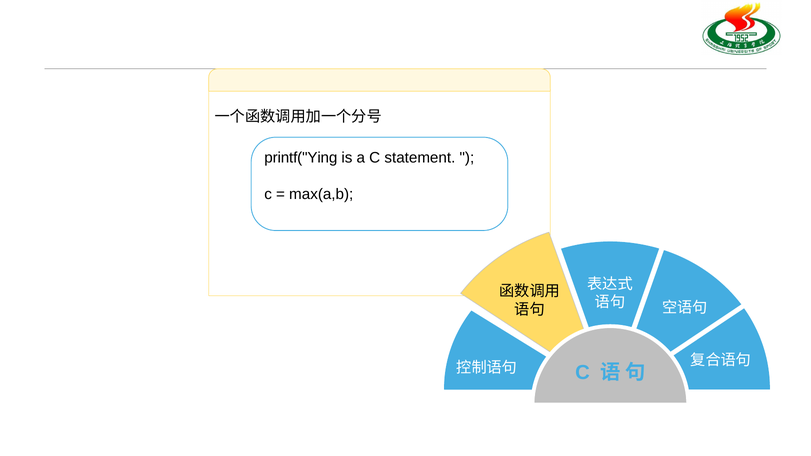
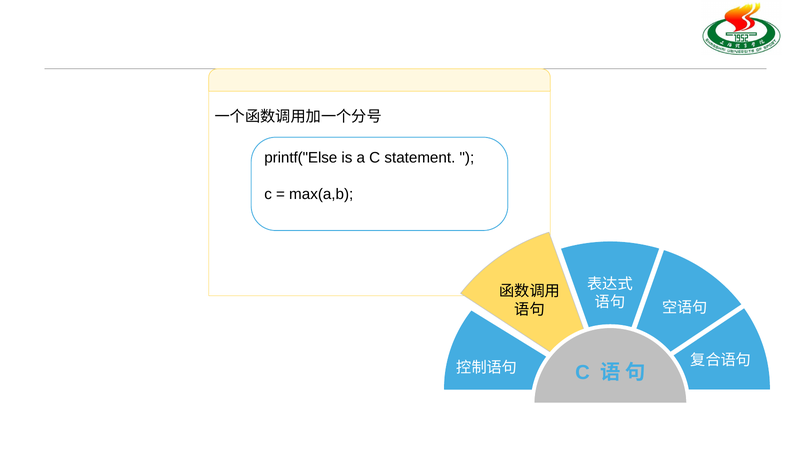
printf("Ying: printf("Ying -> printf("Else
